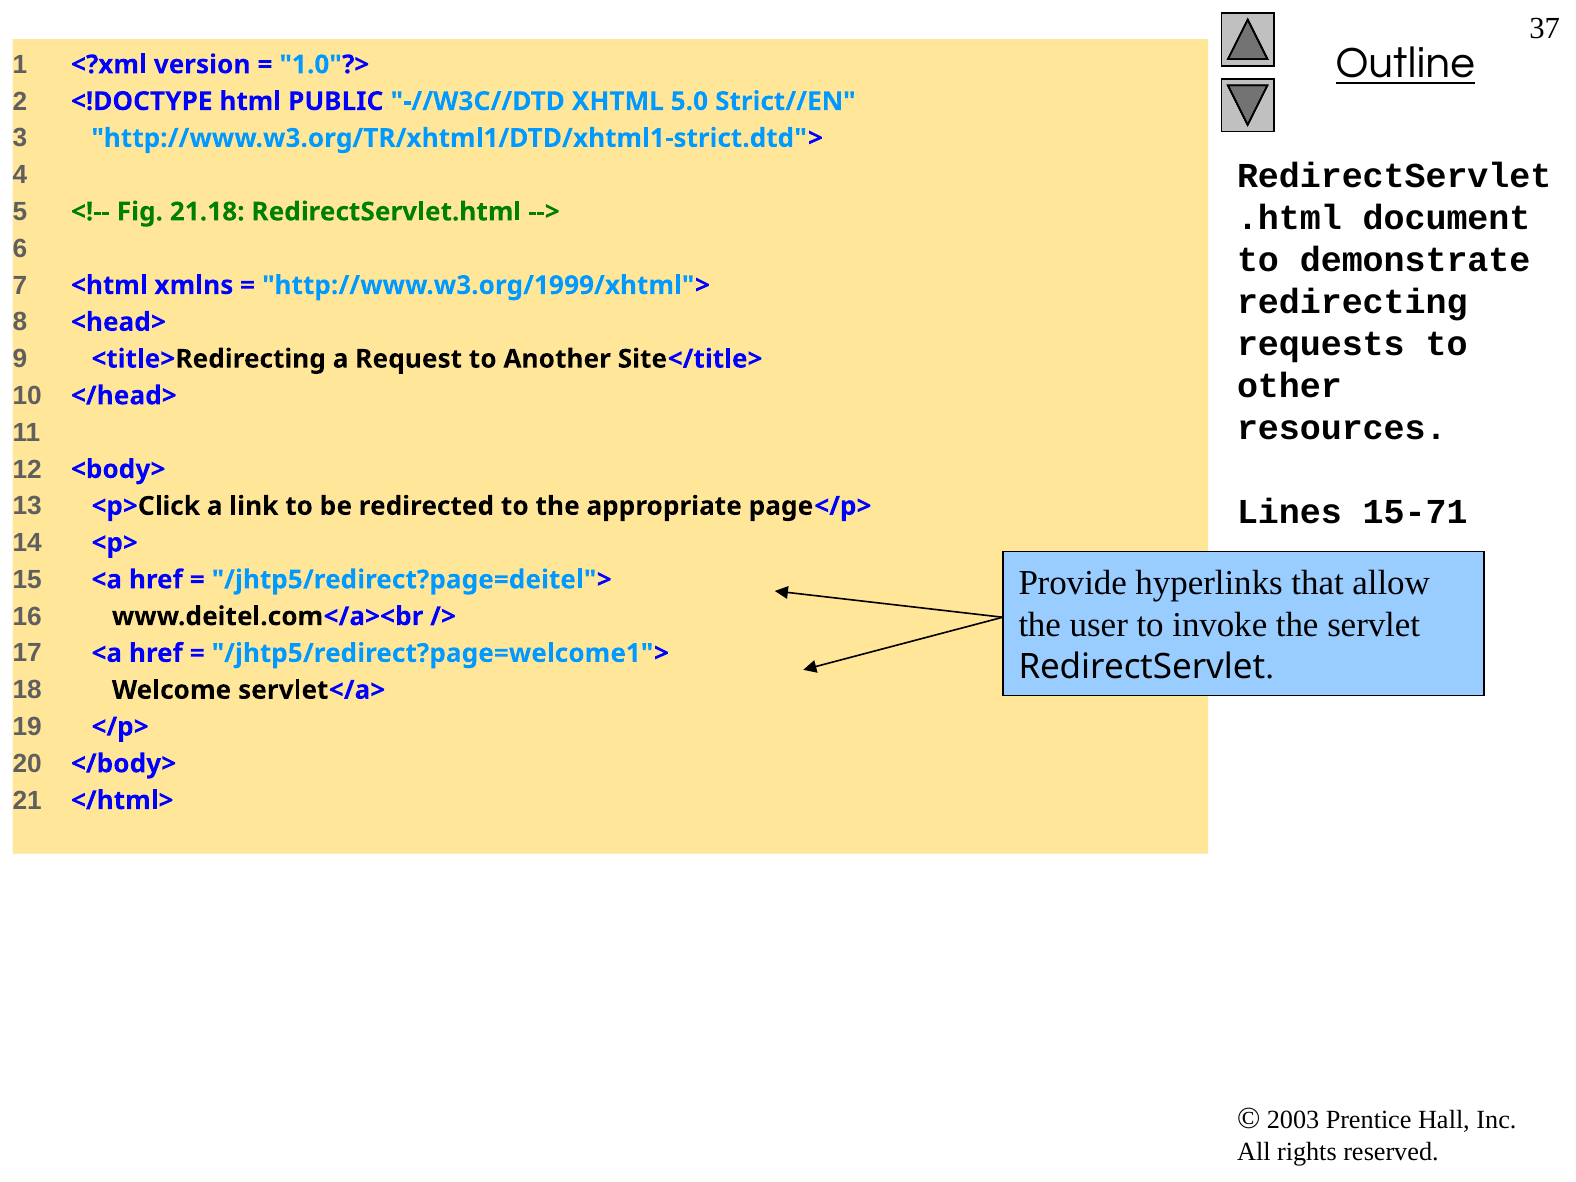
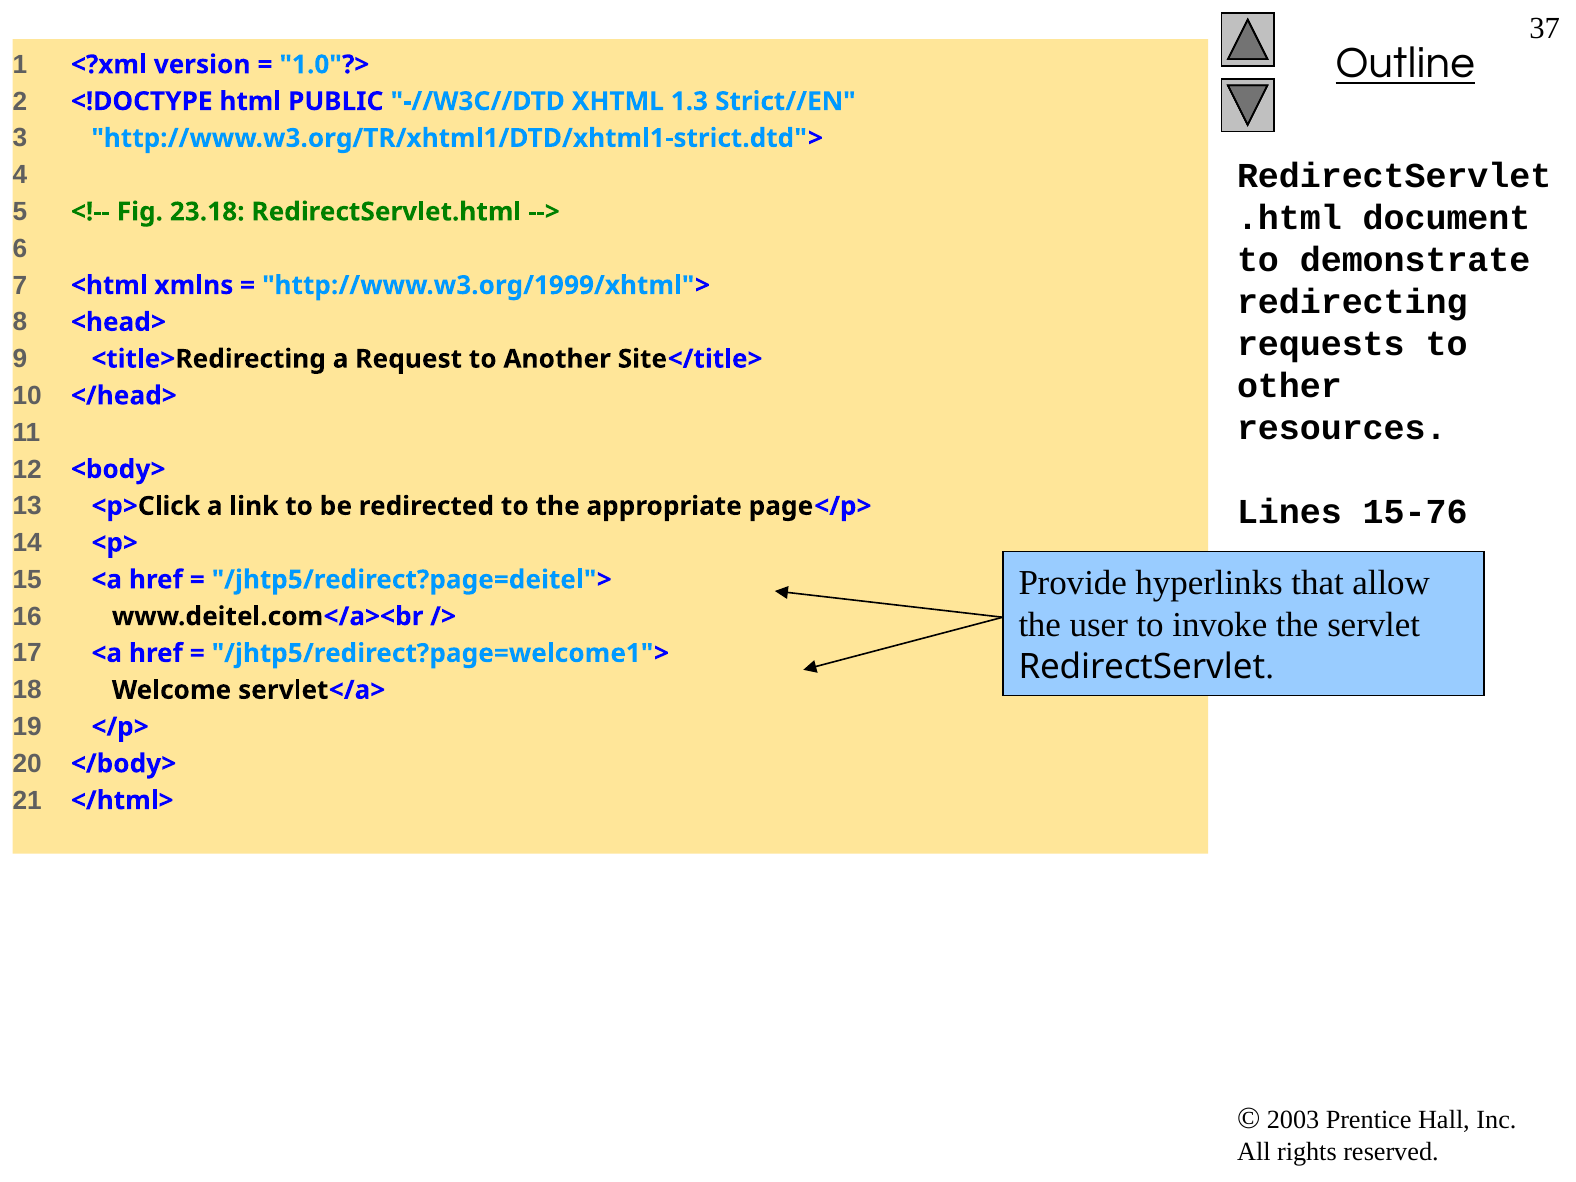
5.0: 5.0 -> 1.3
21.18: 21.18 -> 23.18
15-71: 15-71 -> 15-76
